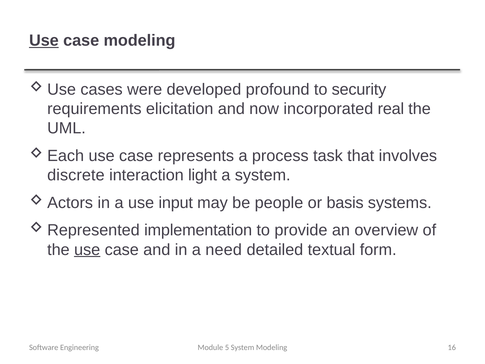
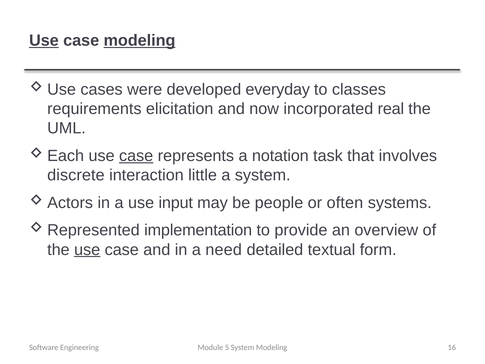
modeling at (140, 40) underline: none -> present
profound: profound -> everyday
security: security -> classes
case at (136, 156) underline: none -> present
process: process -> notation
light: light -> little
basis: basis -> often
